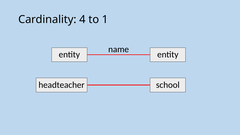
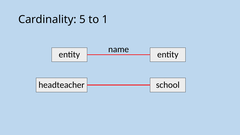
4: 4 -> 5
